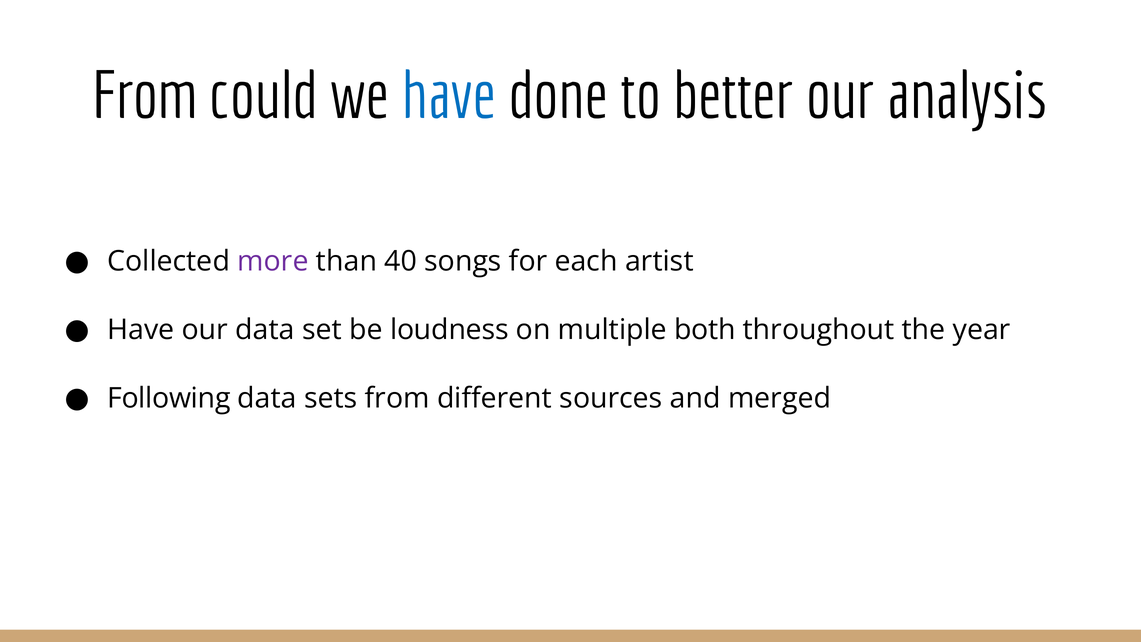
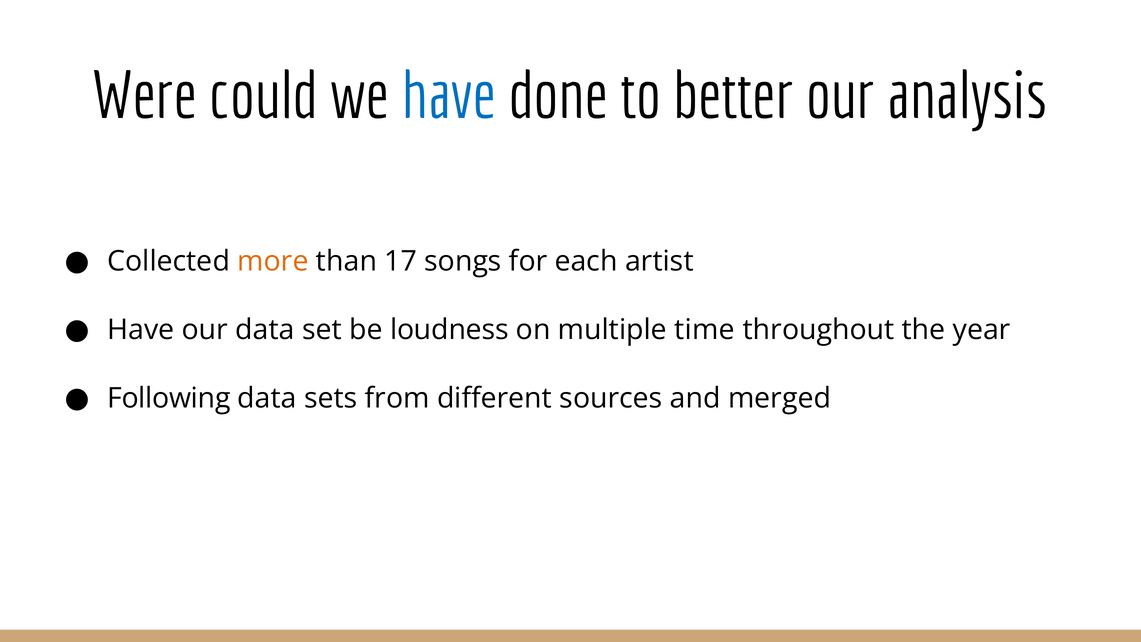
From at (145, 96): From -> Were
more colour: purple -> orange
40: 40 -> 17
both: both -> time
